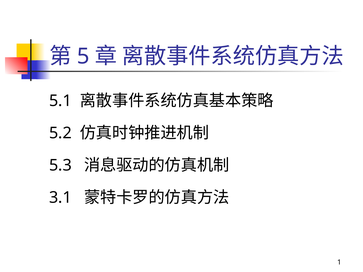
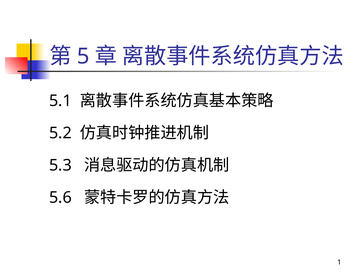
3.1: 3.1 -> 5.6
